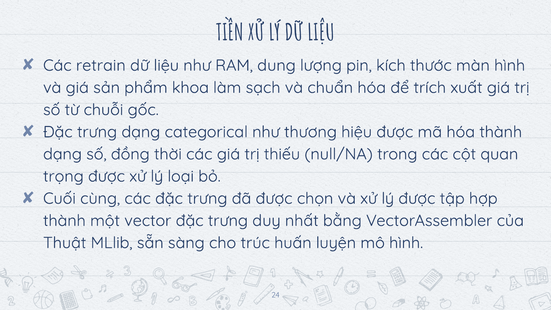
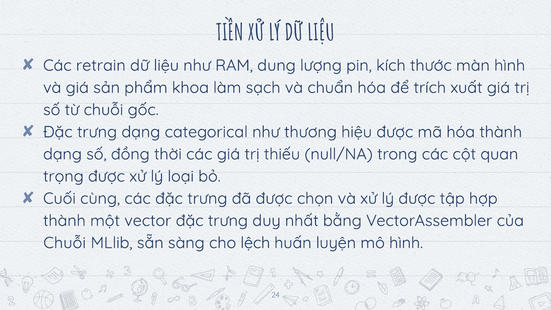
Thuật at (65, 243): Thuật -> Chuỗi
trúc: trúc -> lệch
